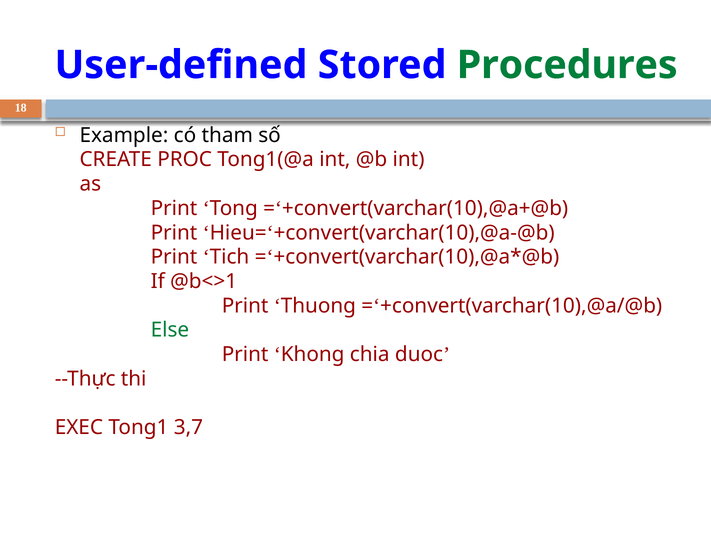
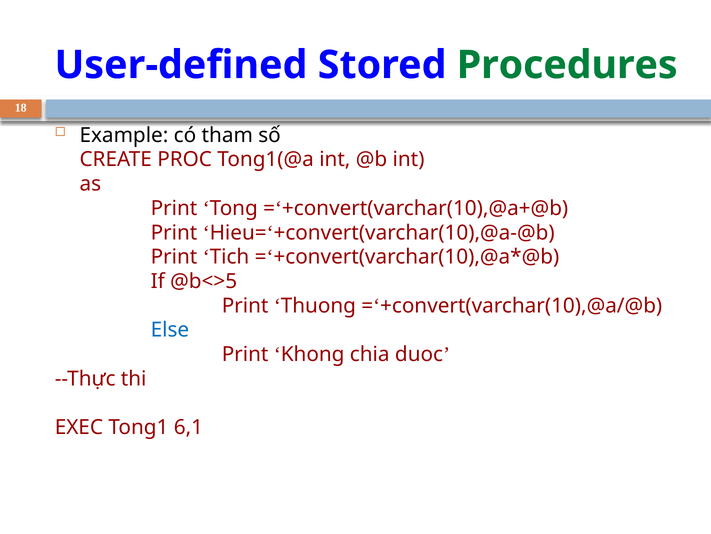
@b<>1: @b<>1 -> @b<>5
Else colour: green -> blue
3,7: 3,7 -> 6,1
